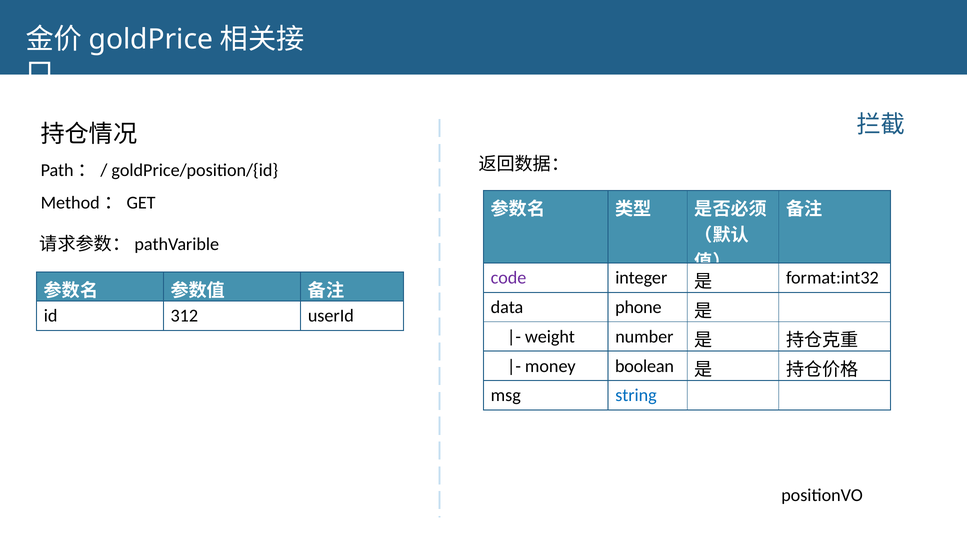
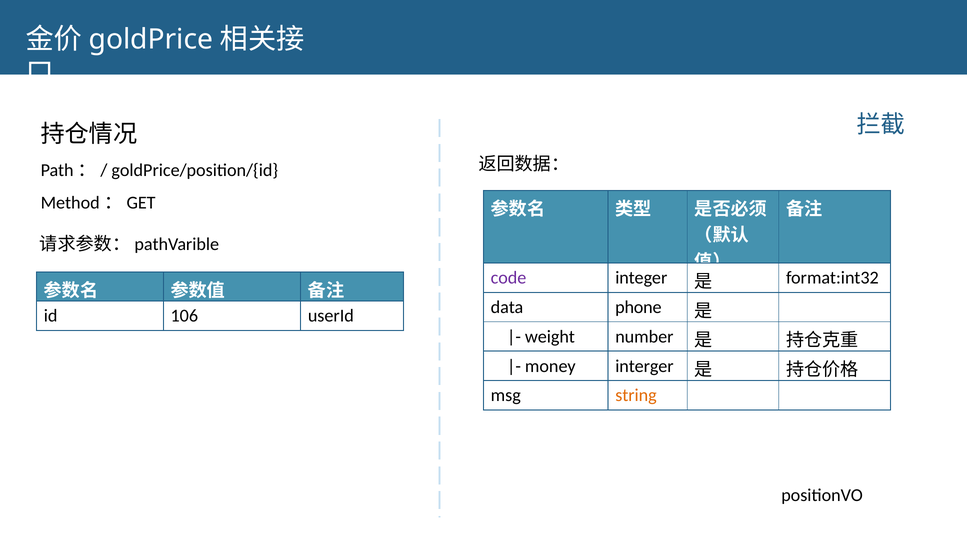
312: 312 -> 106
boolean: boolean -> interger
string colour: blue -> orange
